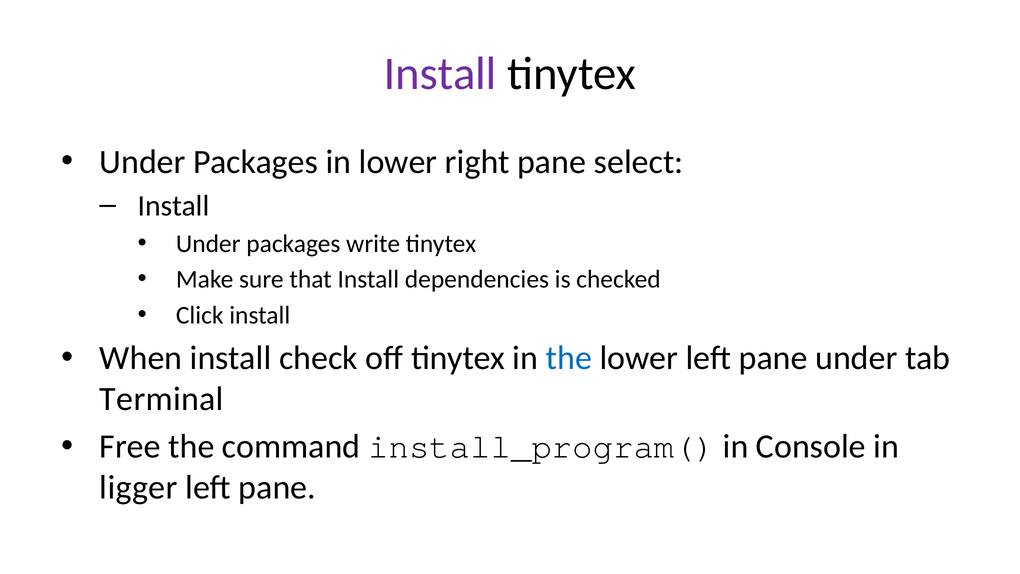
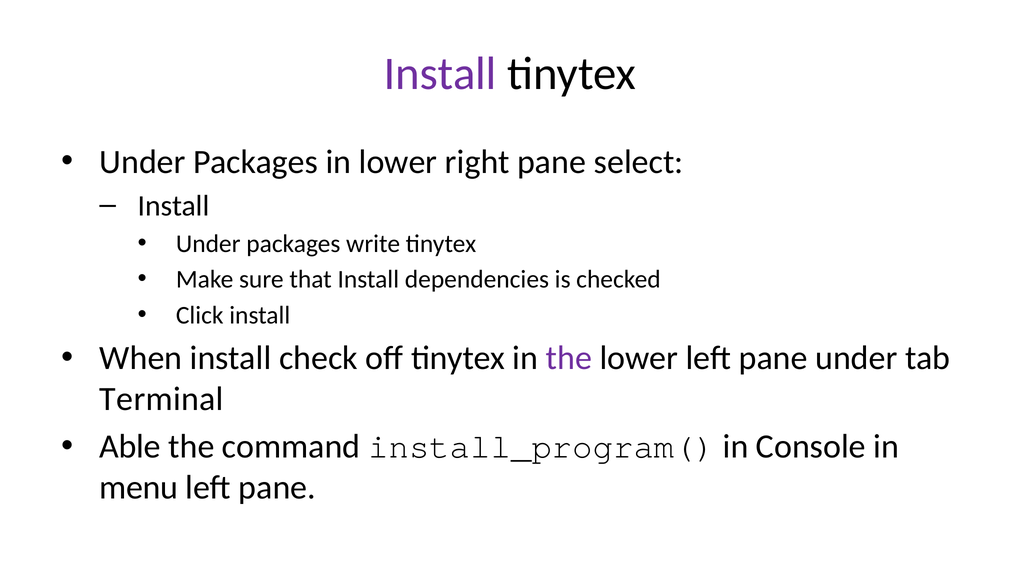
the at (569, 358) colour: blue -> purple
Free: Free -> Able
ligger: ligger -> menu
